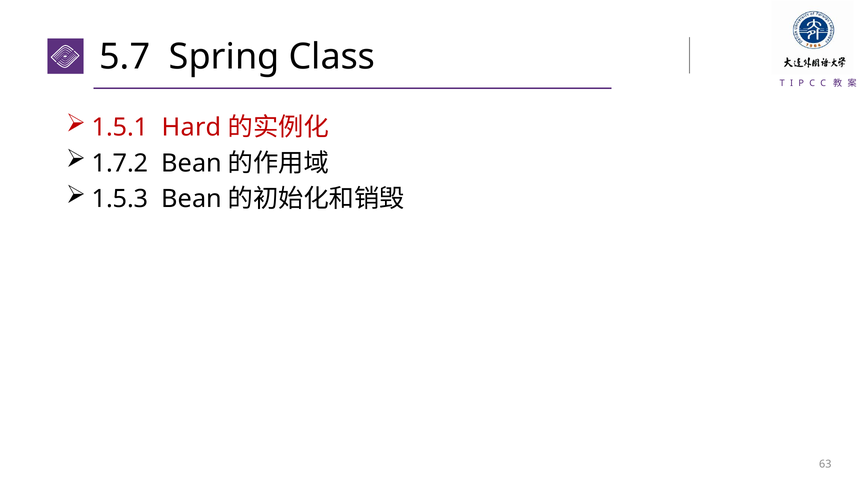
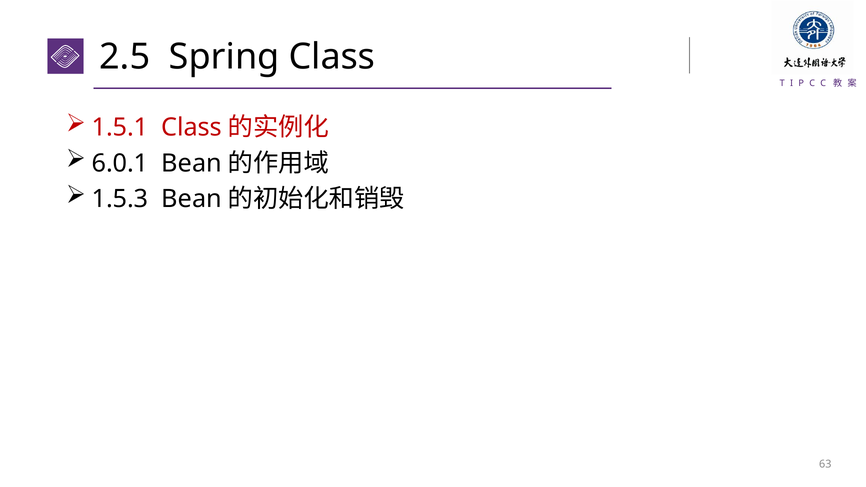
5.7: 5.7 -> 2.5
1.5.1 Hard: Hard -> Class
1.7.2: 1.7.2 -> 6.0.1
